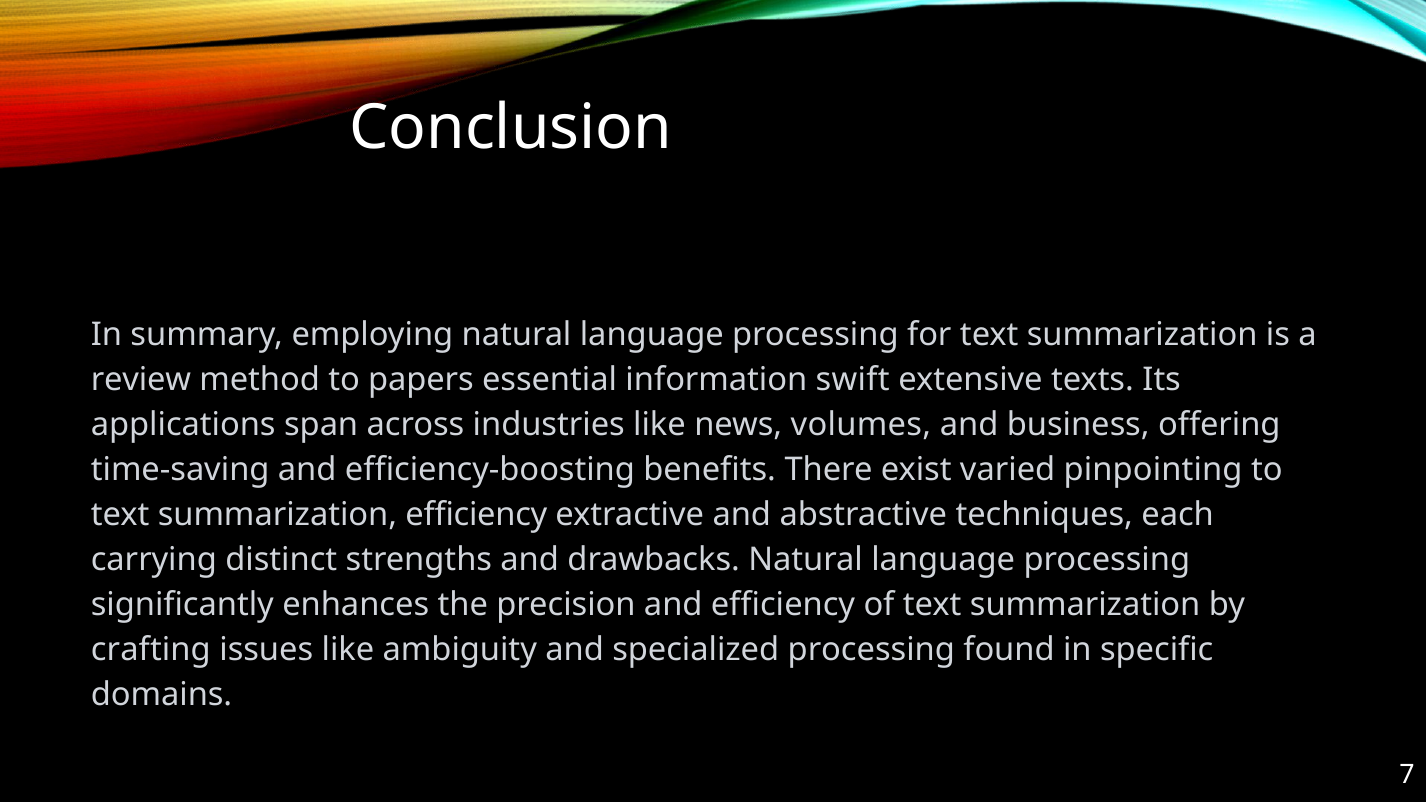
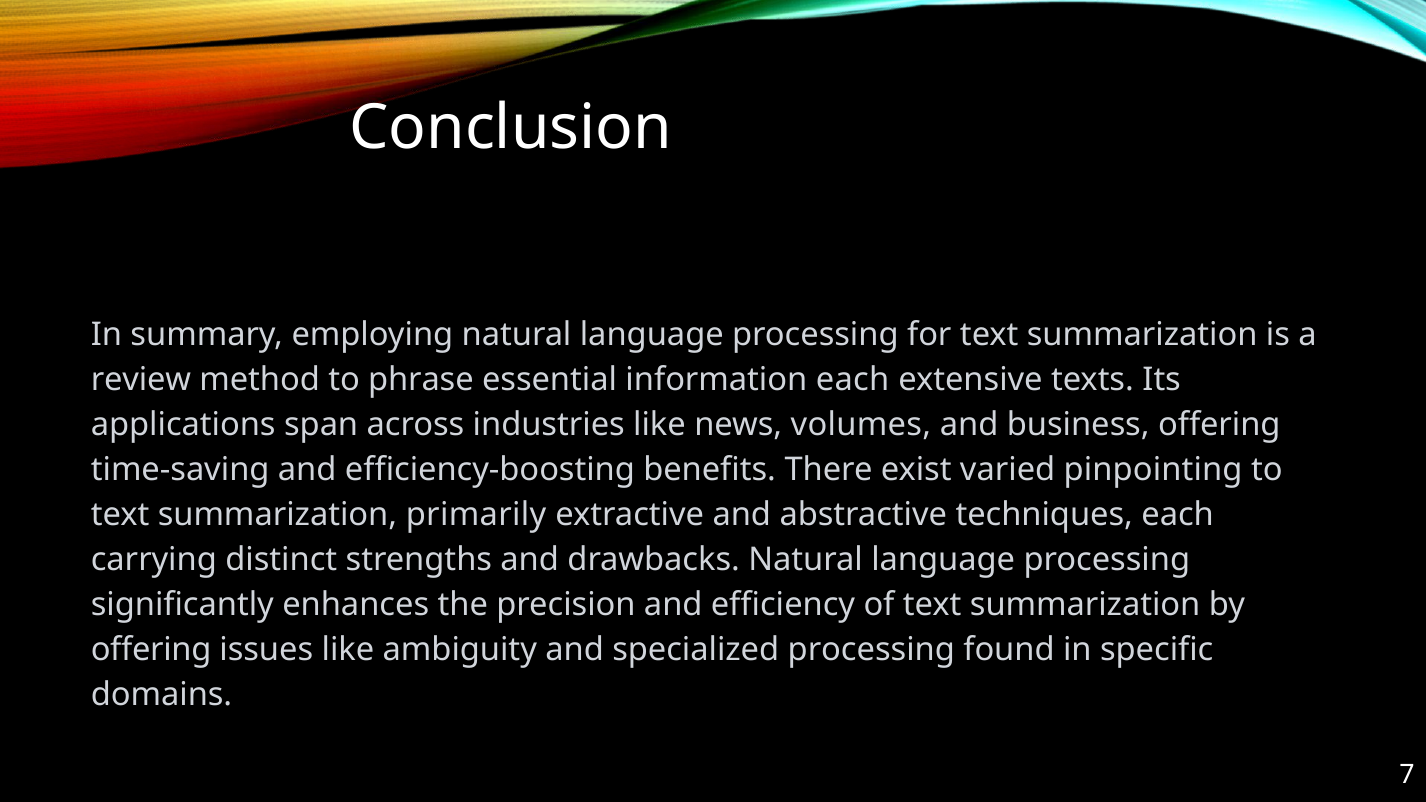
papers: papers -> phrase
information swift: swift -> each
summarization efficiency: efficiency -> primarily
crafting at (151, 650): crafting -> offering
